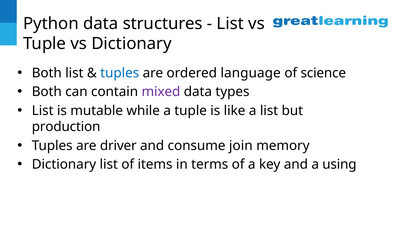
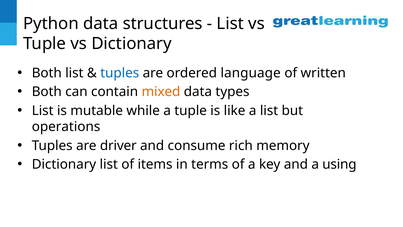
science: science -> written
mixed colour: purple -> orange
production: production -> operations
join: join -> rich
